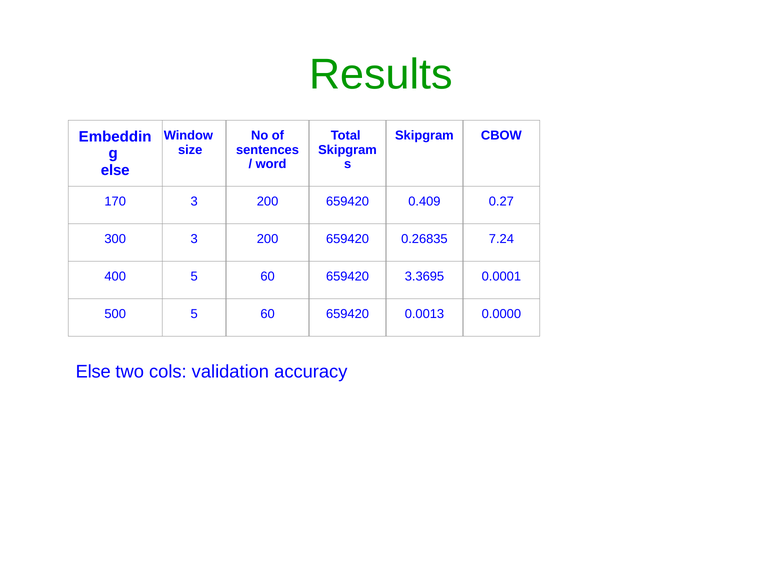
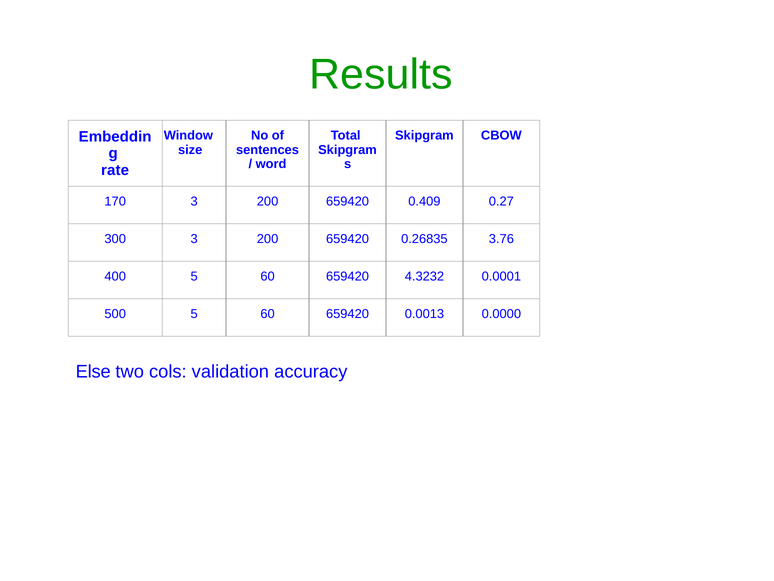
else at (115, 170): else -> rate
7.24: 7.24 -> 3.76
3.3695: 3.3695 -> 4.3232
